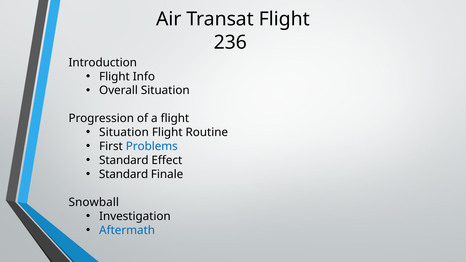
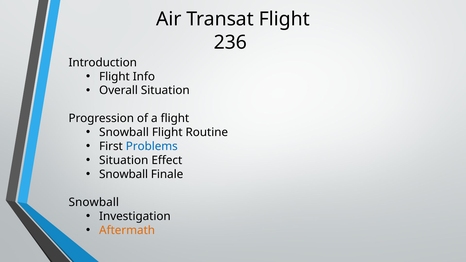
Situation at (124, 132): Situation -> Snowball
Standard at (124, 160): Standard -> Situation
Standard at (124, 174): Standard -> Snowball
Aftermath colour: blue -> orange
